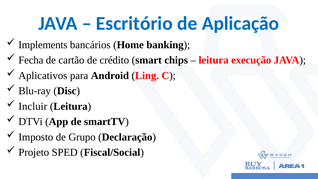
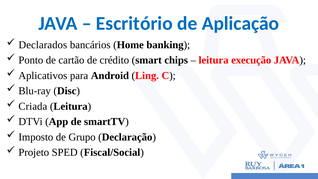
Implements: Implements -> Declarados
Fecha: Fecha -> Ponto
Incluir: Incluir -> Criada
